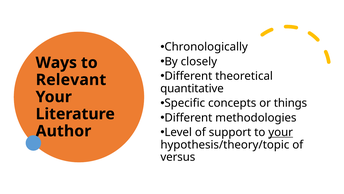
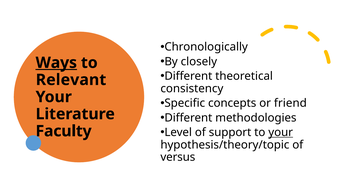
Ways underline: none -> present
quantitative: quantitative -> consistency
things: things -> friend
Author: Author -> Faculty
